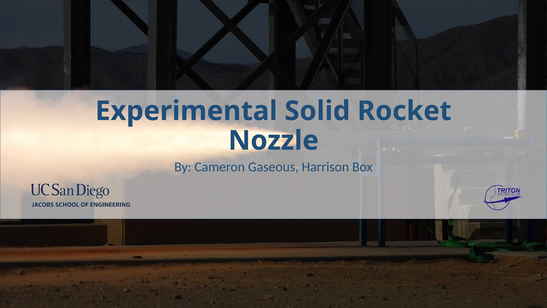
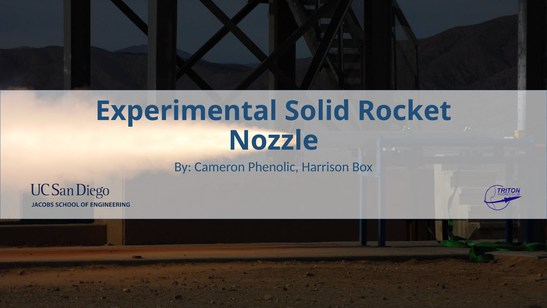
Gaseous: Gaseous -> Phenolic
